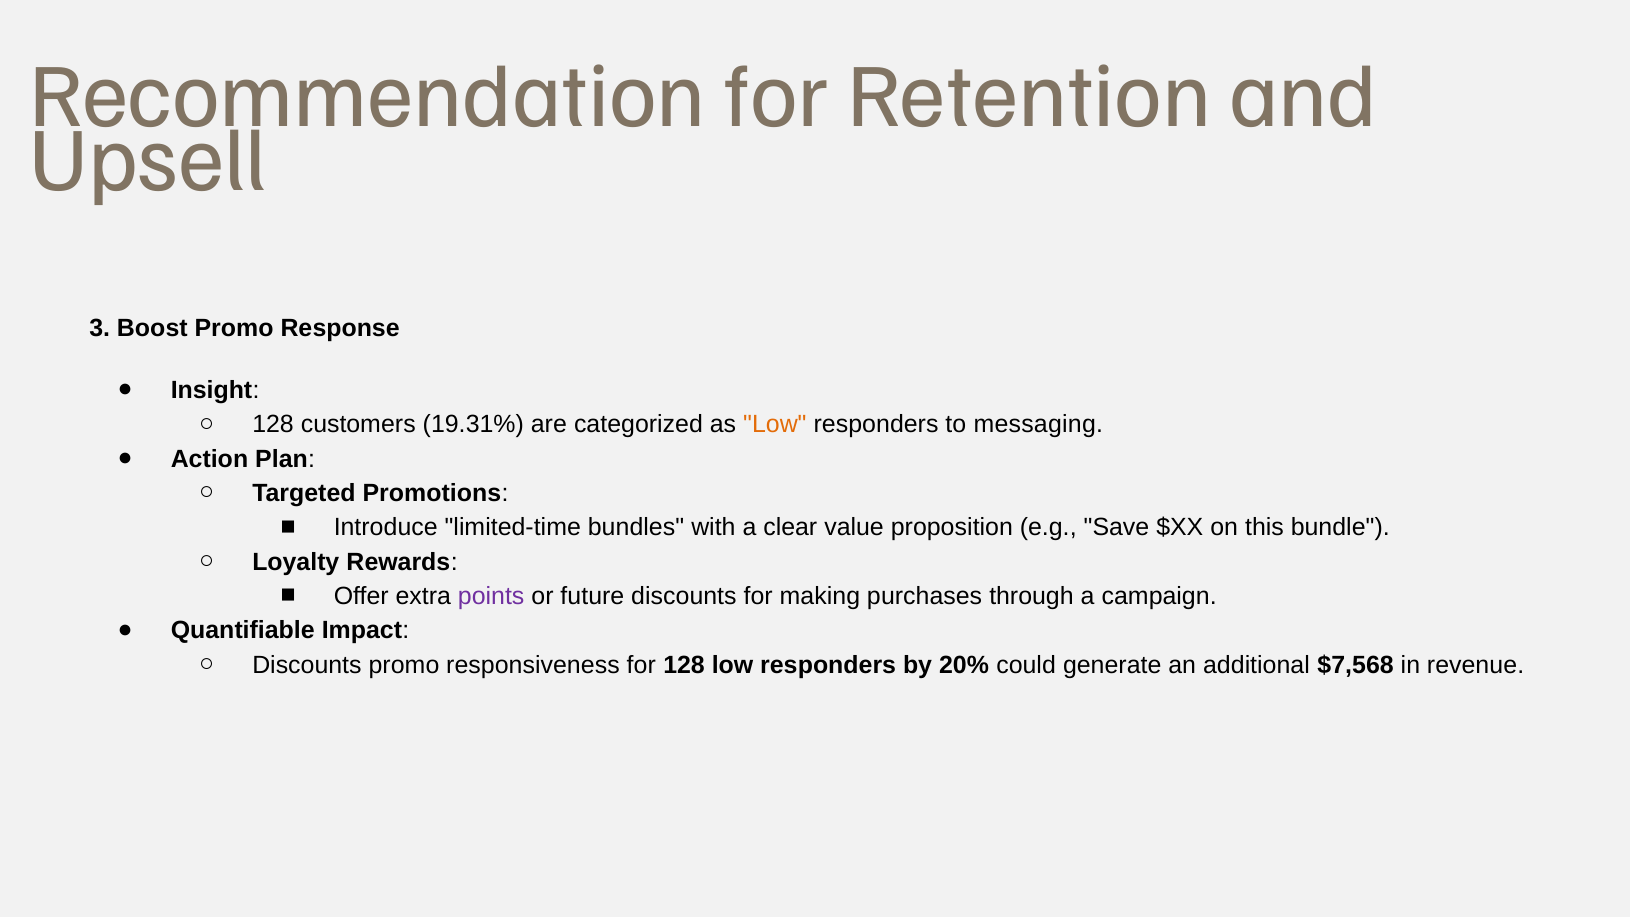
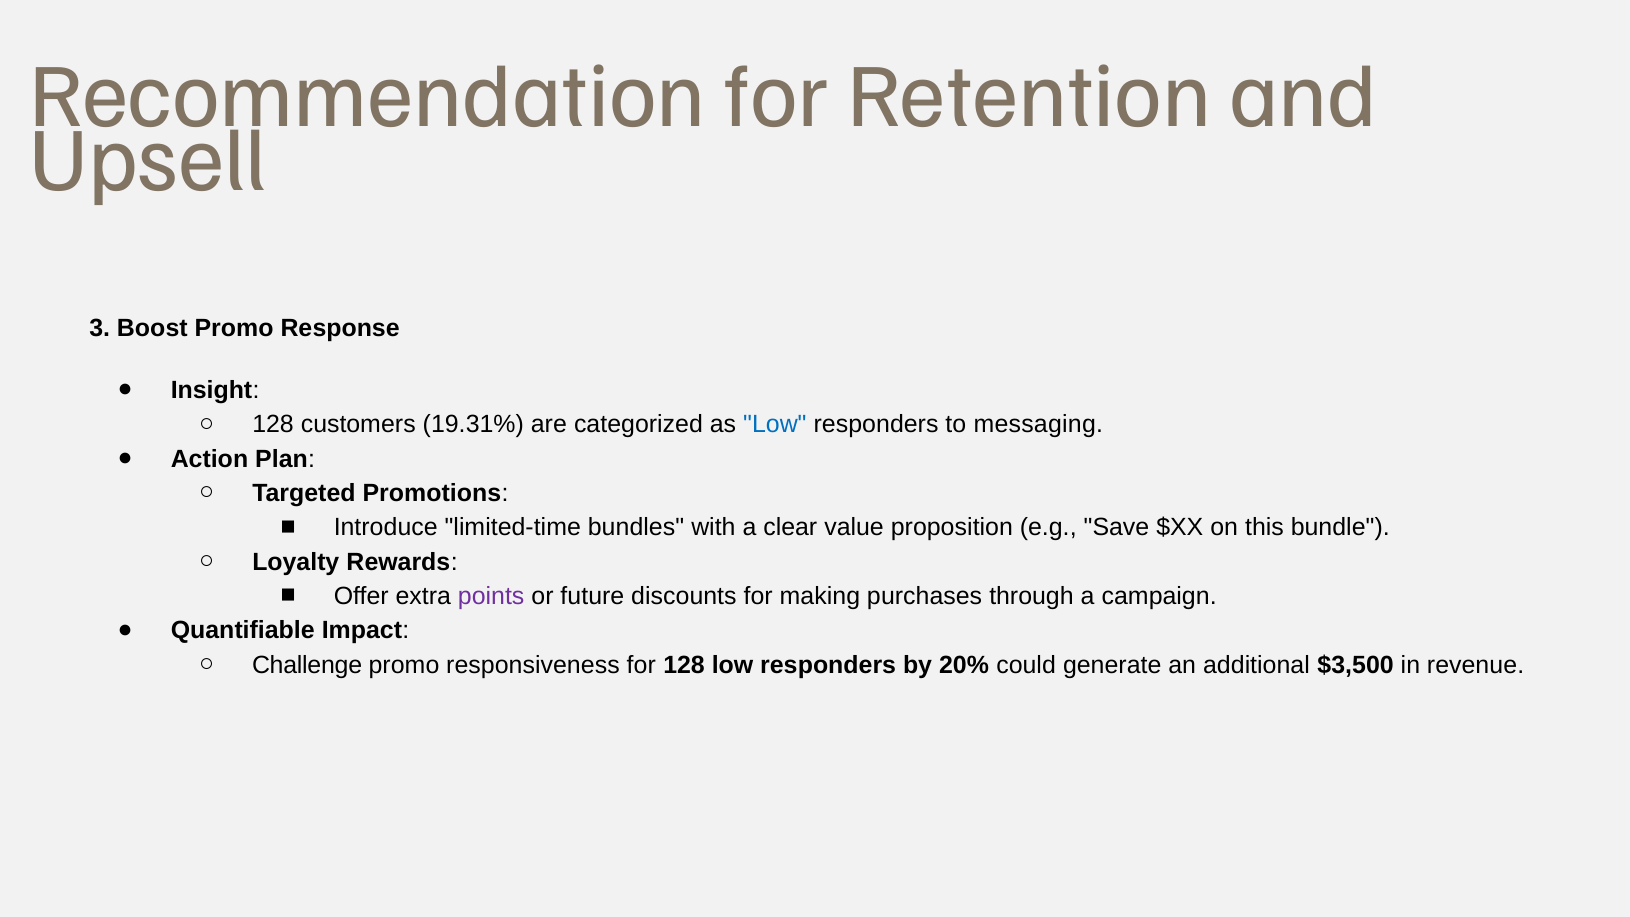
Low at (775, 424) colour: orange -> blue
Discounts at (307, 665): Discounts -> Challenge
$7,568: $7,568 -> $3,500
